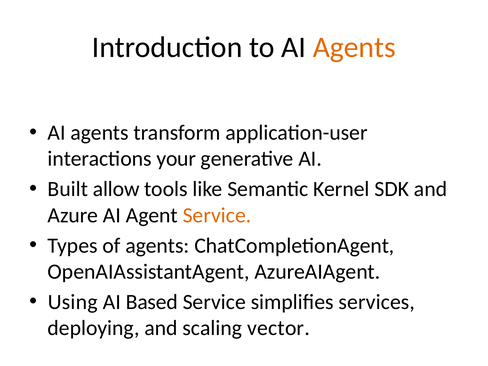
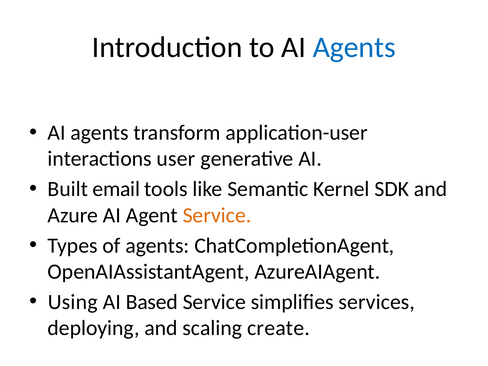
Agents at (354, 47) colour: orange -> blue
your: your -> user
allow: allow -> email
vector: vector -> create
